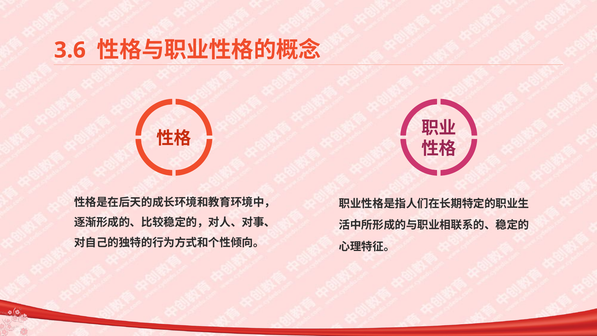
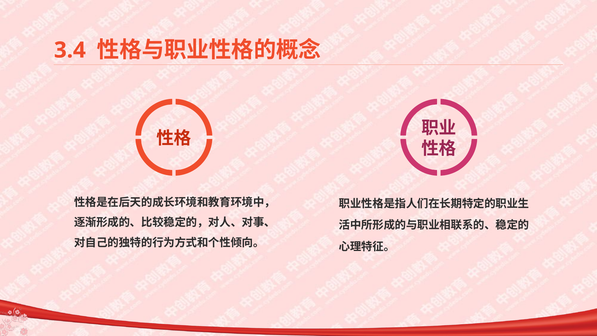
3.6: 3.6 -> 3.4
